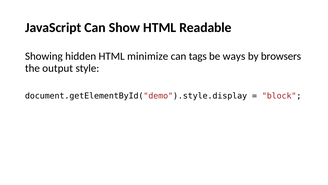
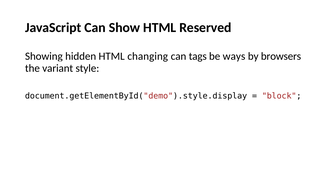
Readable: Readable -> Reserved
minimize: minimize -> changing
output: output -> variant
